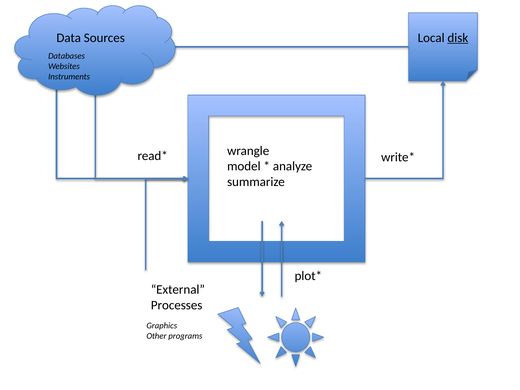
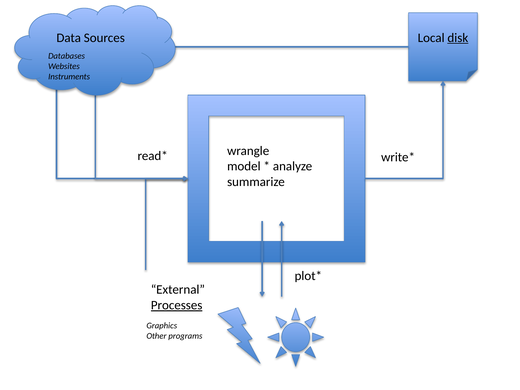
Processes underline: none -> present
